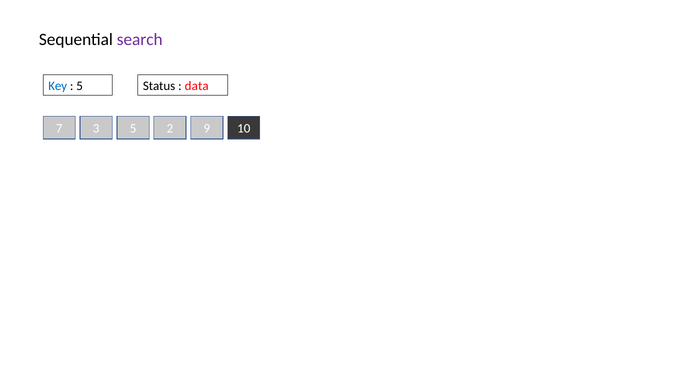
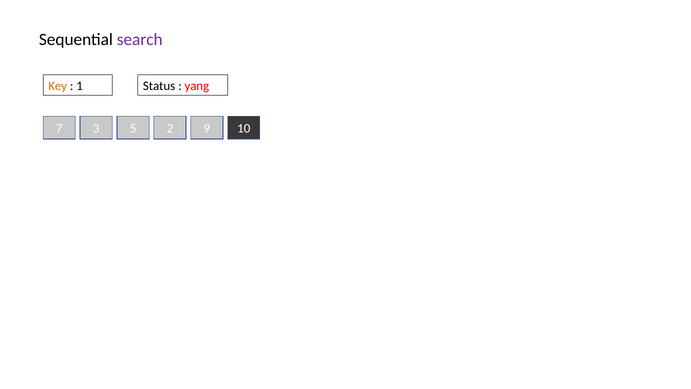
Key colour: blue -> orange
5 at (80, 86): 5 -> 1
data: data -> yang
